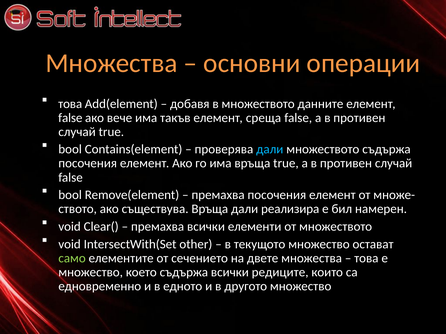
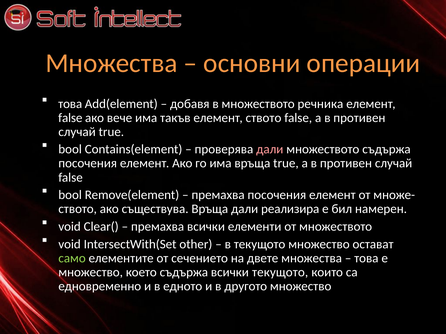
данните: данните -> речникa
елемент среща: среща -> ството
дали at (270, 150) colour: light blue -> pink
всички редиците: редиците -> текущото
